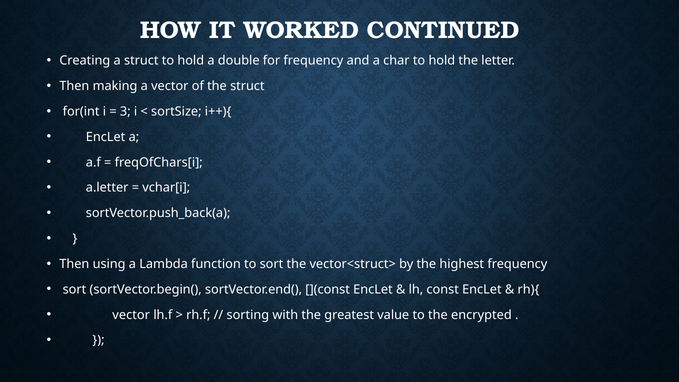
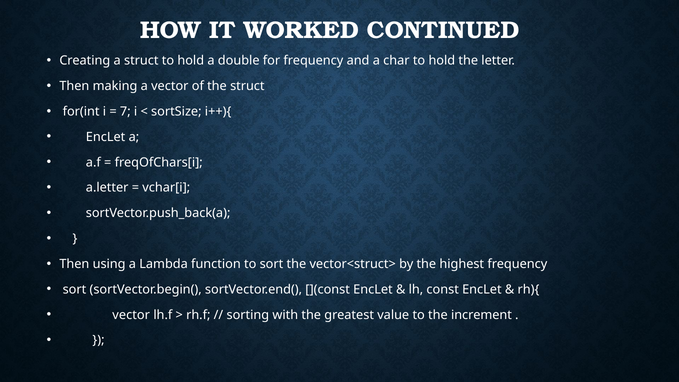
3: 3 -> 7
encrypted: encrypted -> increment
